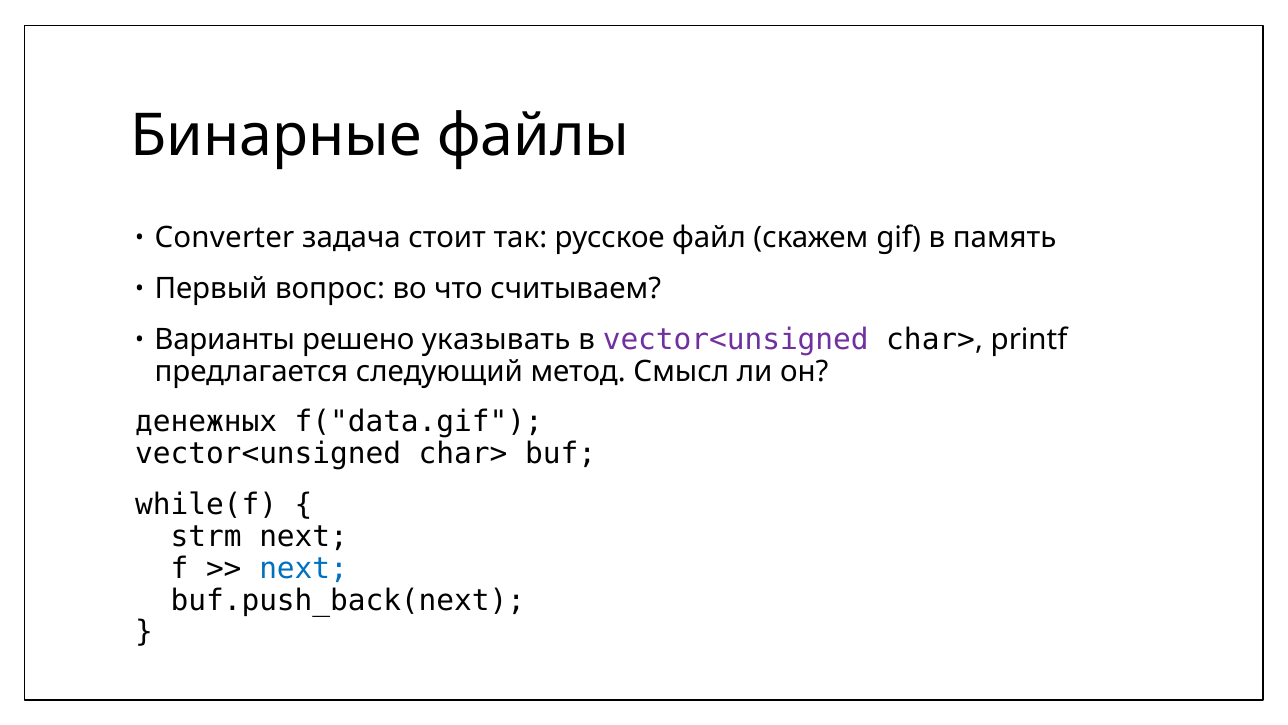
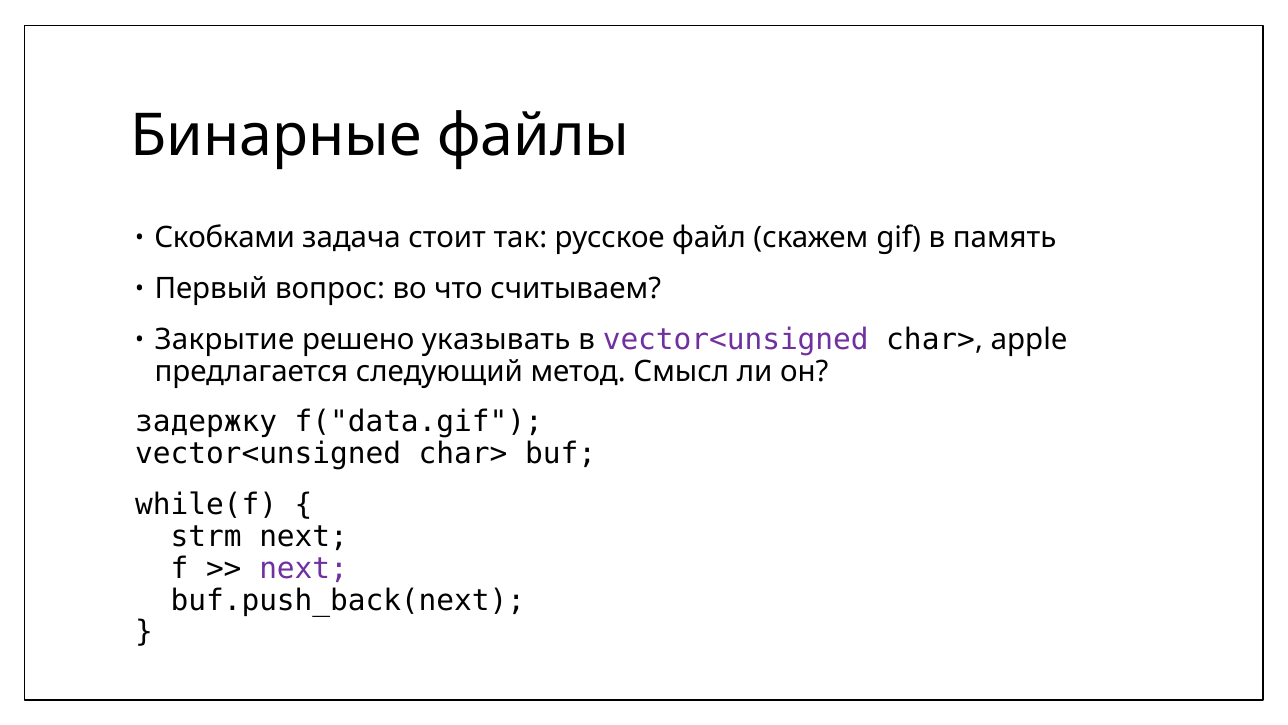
Converter: Converter -> Скобками
Варианты: Варианты -> Закрытие
printf: printf -> apple
денежных: денежных -> задержку
next at (304, 568) colour: blue -> purple
